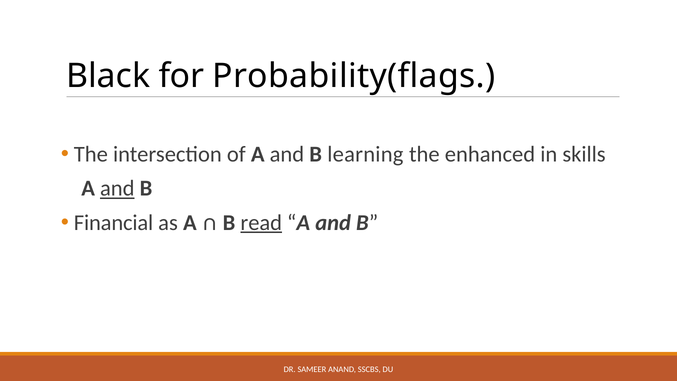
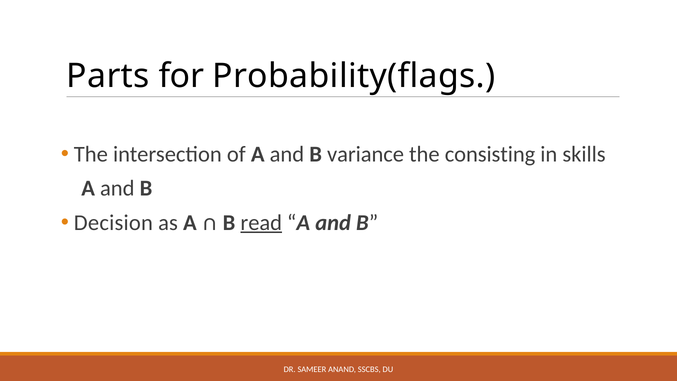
Black: Black -> Parts
learning: learning -> variance
enhanced: enhanced -> consisting
and at (117, 188) underline: present -> none
Financial: Financial -> Decision
